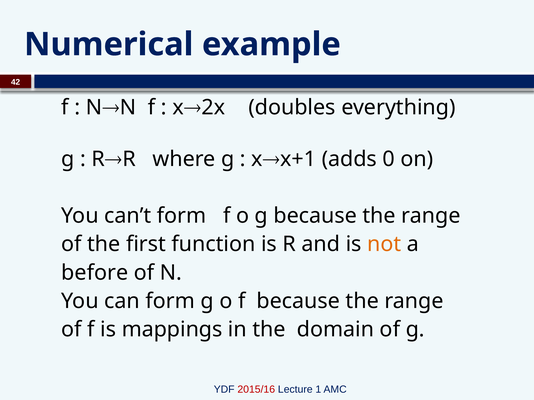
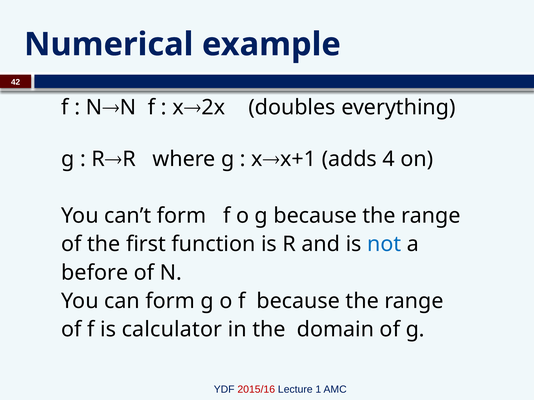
0: 0 -> 4
not colour: orange -> blue
mappings: mappings -> calculator
